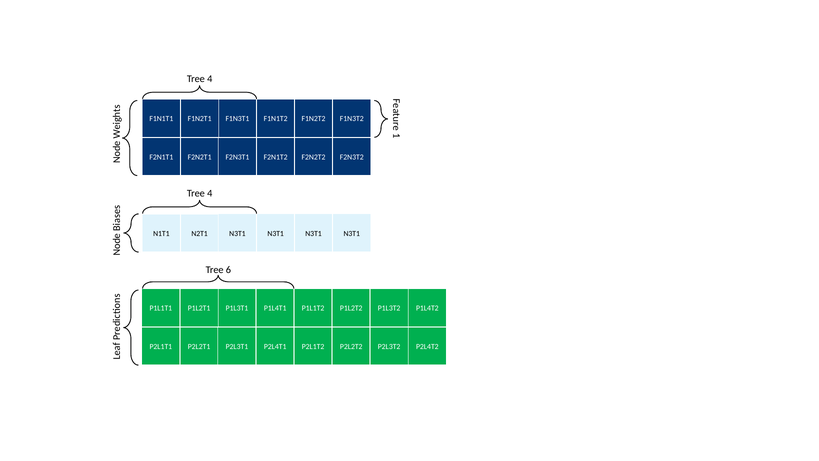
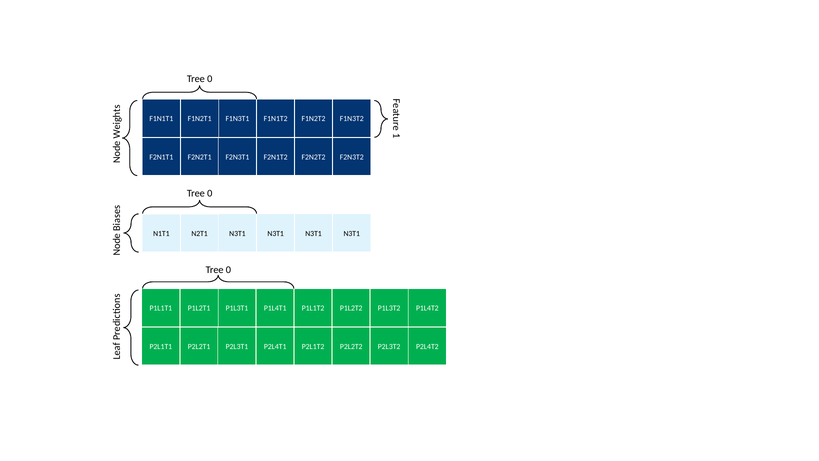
4 at (210, 79): 4 -> 0
4 at (210, 193): 4 -> 0
6 at (228, 270): 6 -> 0
